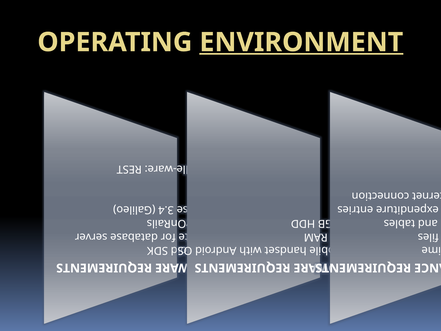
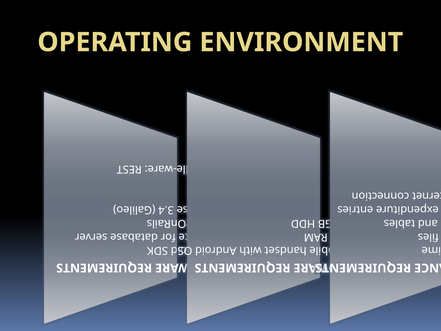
ENVIRONMENT underline: present -> none
